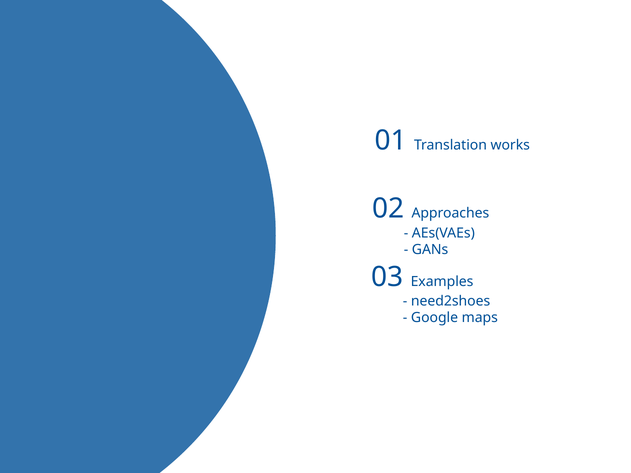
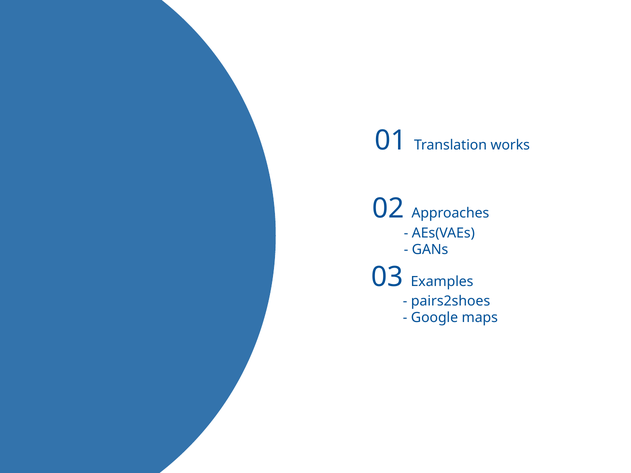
need2shoes: need2shoes -> pairs2shoes
